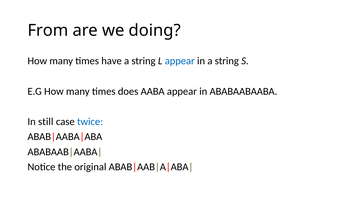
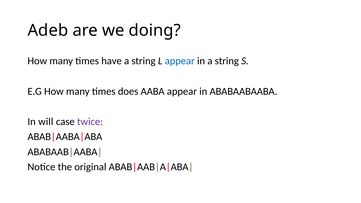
From: From -> Adeb
still: still -> will
twice colour: blue -> purple
